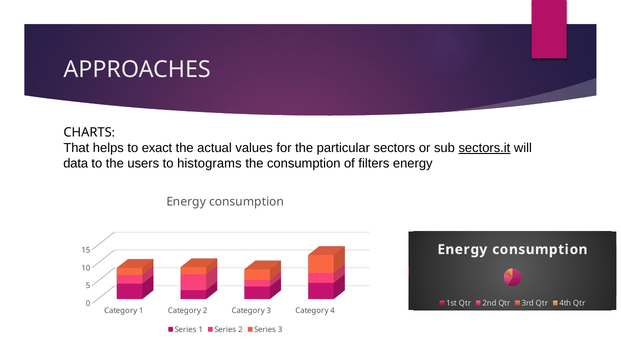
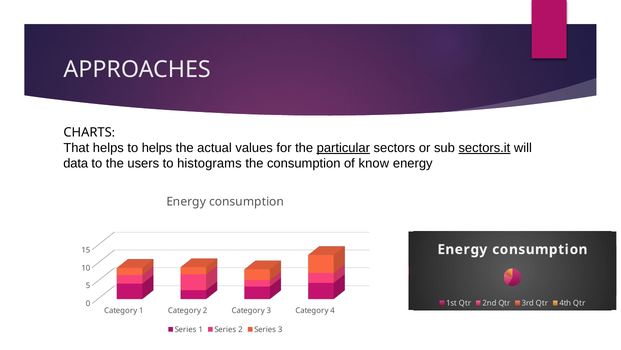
to exact: exact -> helps
particular underline: none -> present
filters: filters -> know
